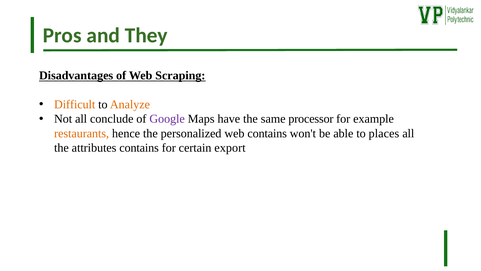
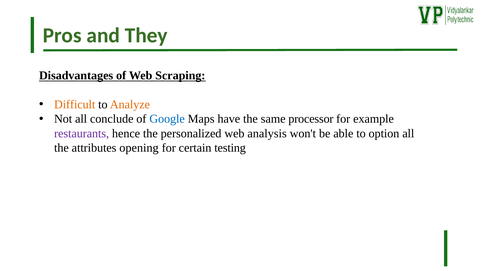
Google colour: purple -> blue
restaurants colour: orange -> purple
web contains: contains -> analysis
places: places -> option
attributes contains: contains -> opening
export: export -> testing
